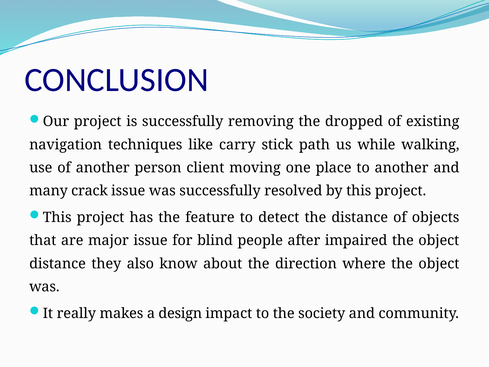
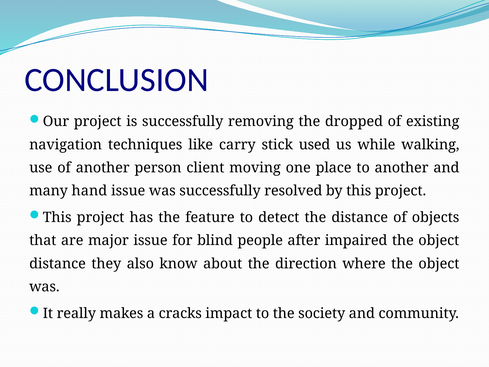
path: path -> used
crack: crack -> hand
design: design -> cracks
